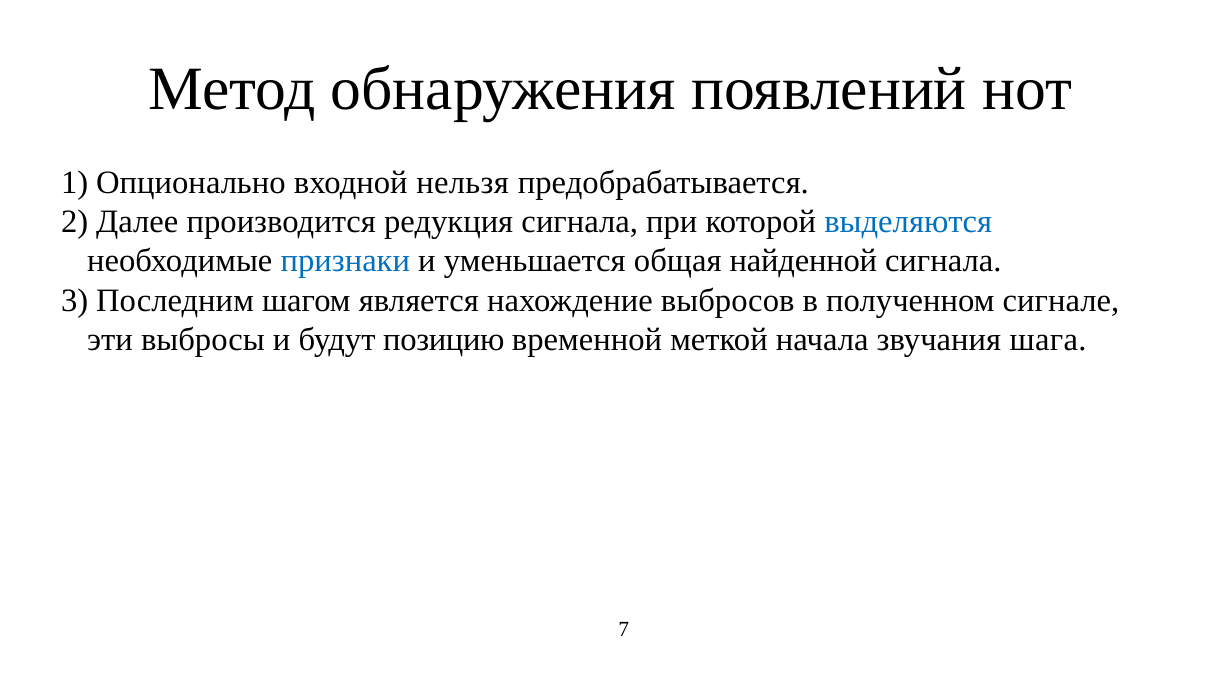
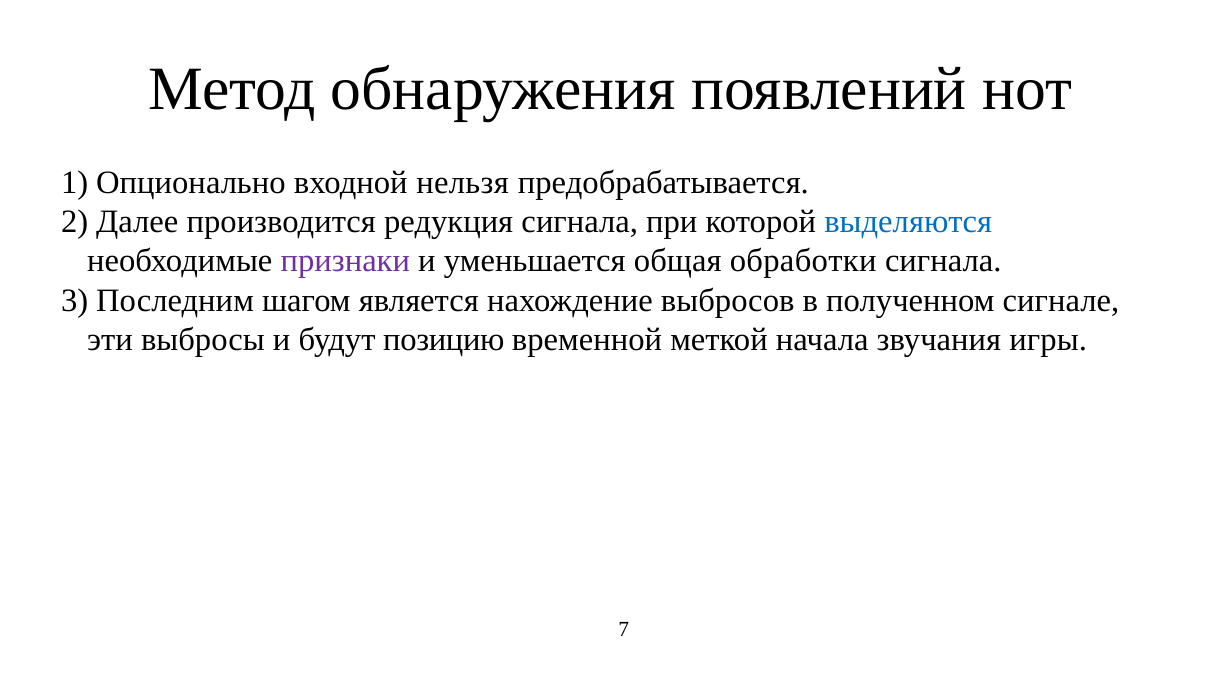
признаки colour: blue -> purple
найденной: найденной -> обработки
шага: шага -> игры
